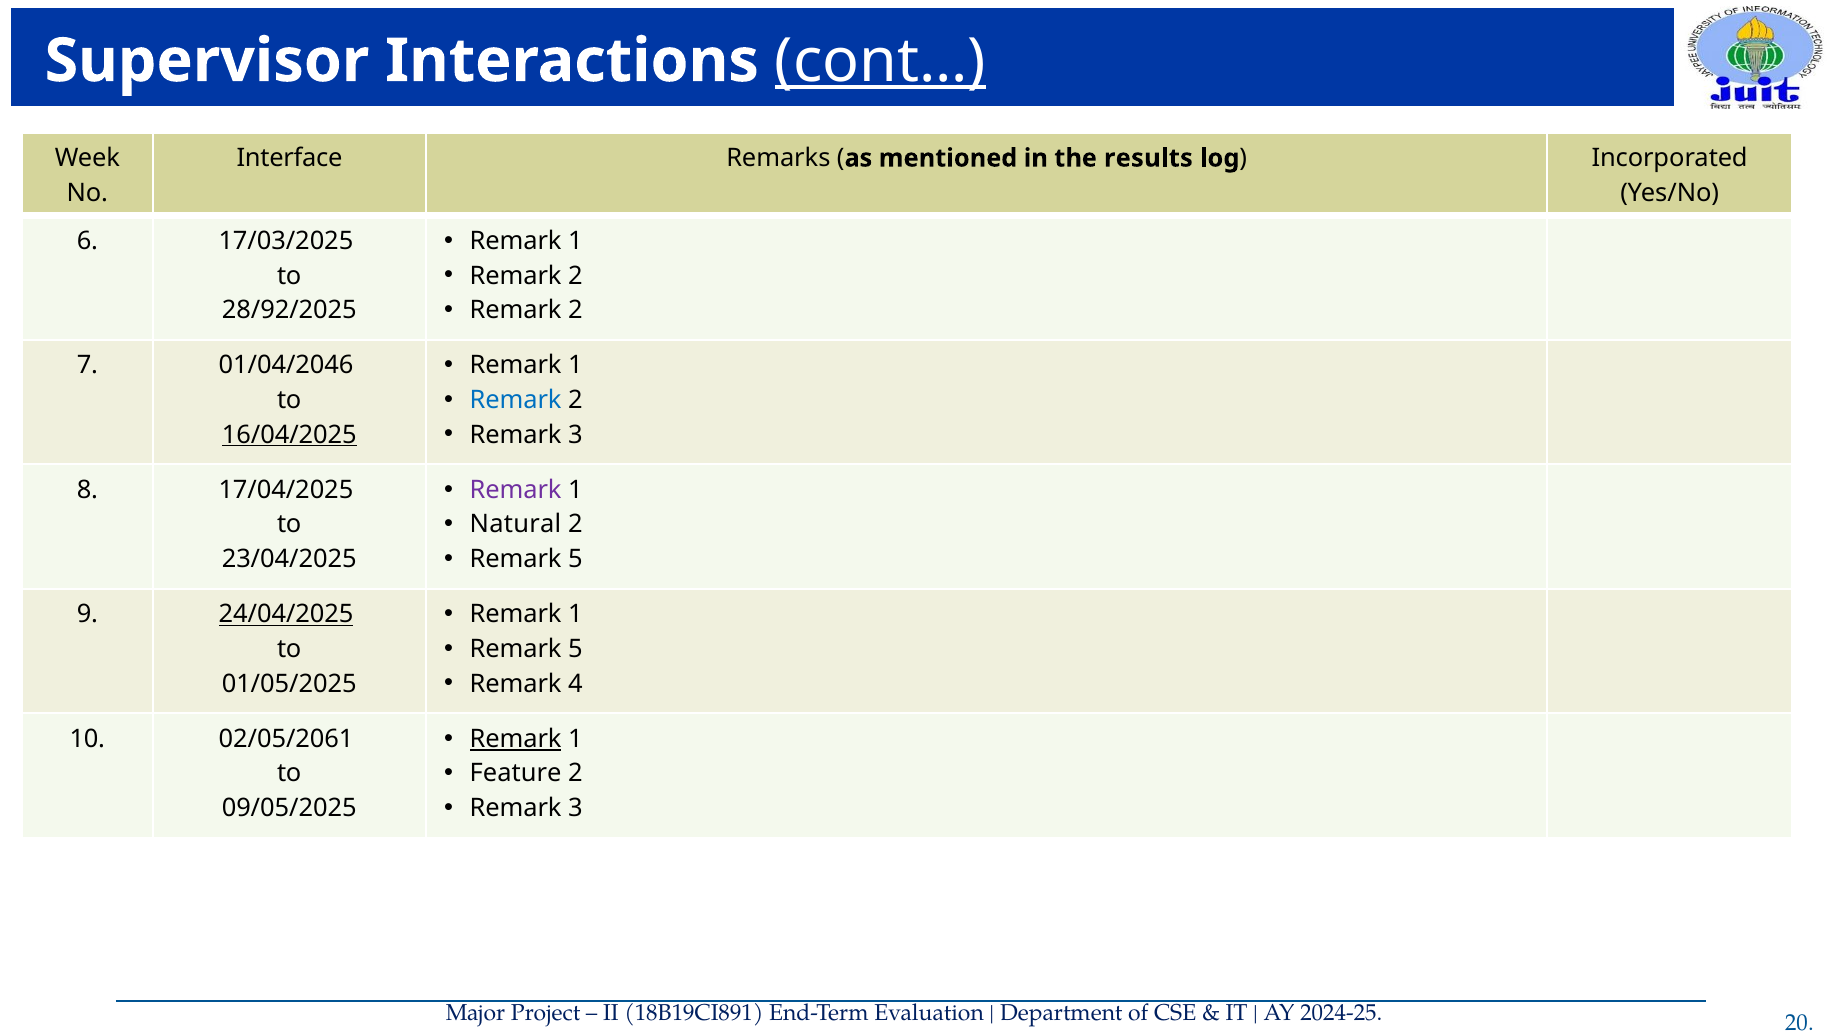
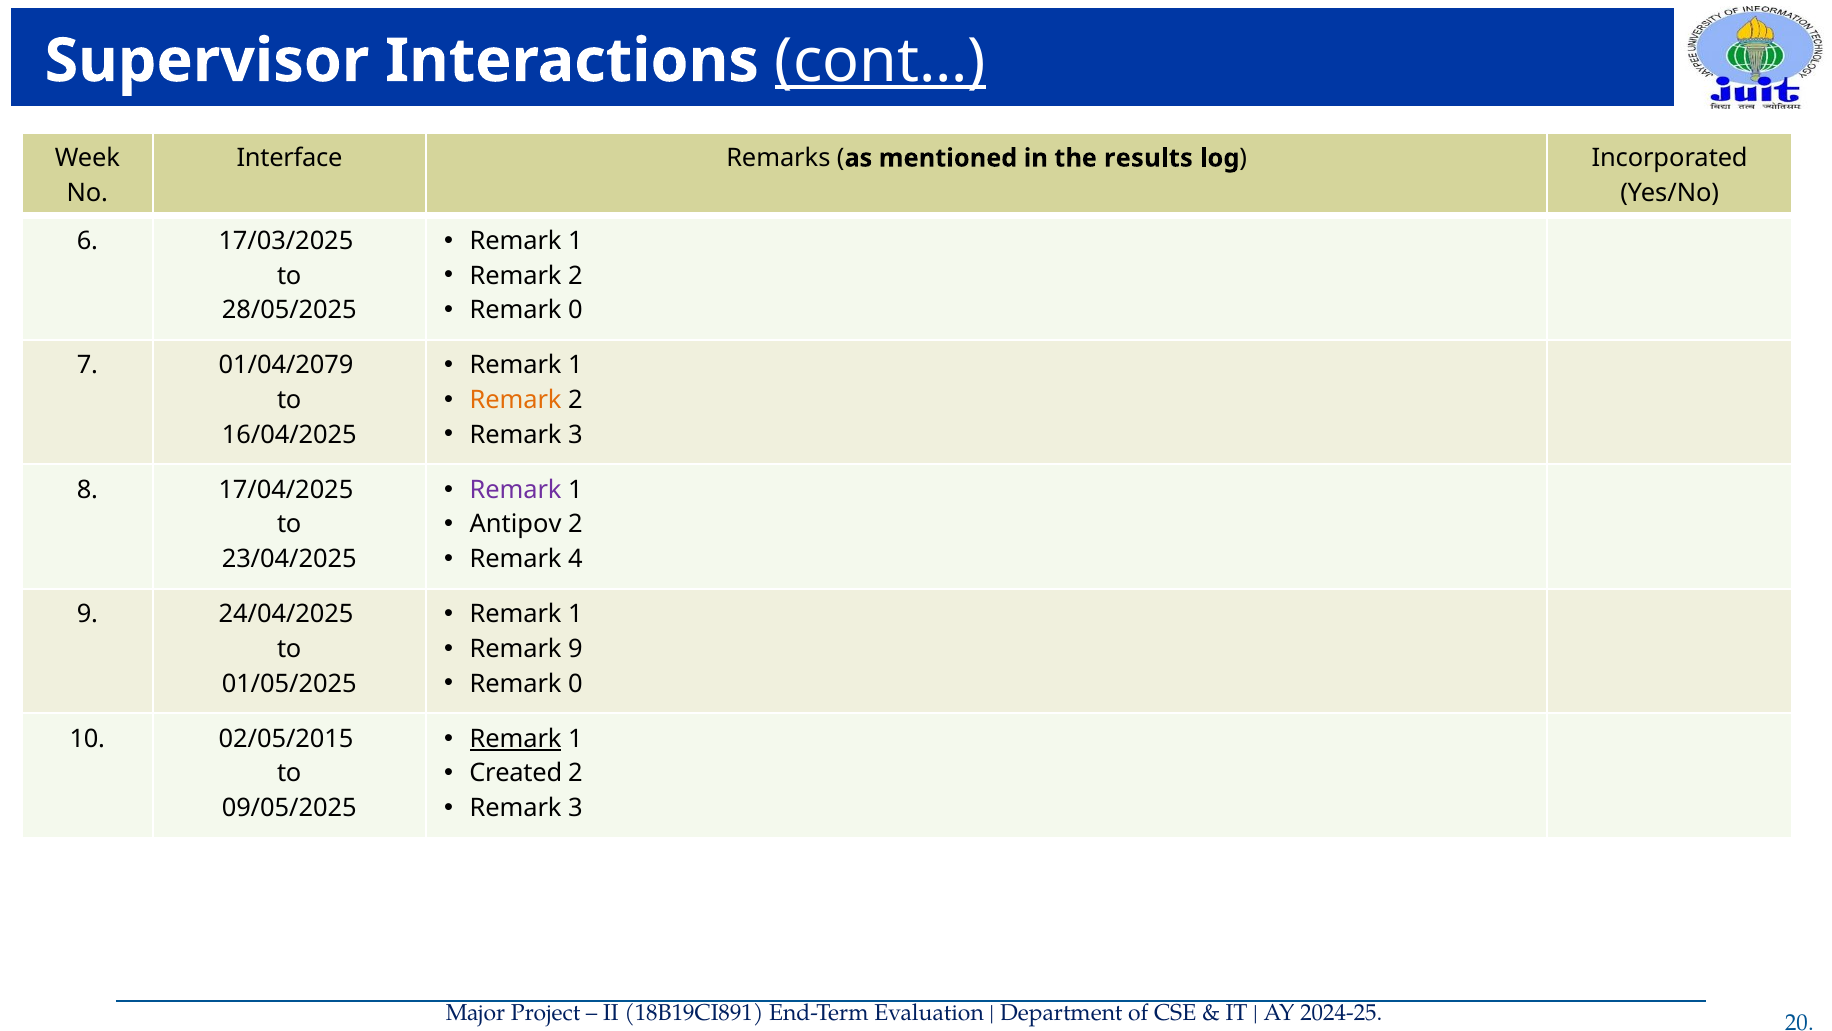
2 at (575, 310): 2 -> 0
28/92/2025: 28/92/2025 -> 28/05/2025
01/04/2046: 01/04/2046 -> 01/04/2079
Remark at (516, 400) colour: blue -> orange
16/04/2025 underline: present -> none
Natural: Natural -> Antipov
5 at (575, 559): 5 -> 4
24/04/2025 underline: present -> none
5 at (575, 649): 5 -> 9
4 at (575, 683): 4 -> 0
02/05/2061: 02/05/2061 -> 02/05/2015
Feature: Feature -> Created
